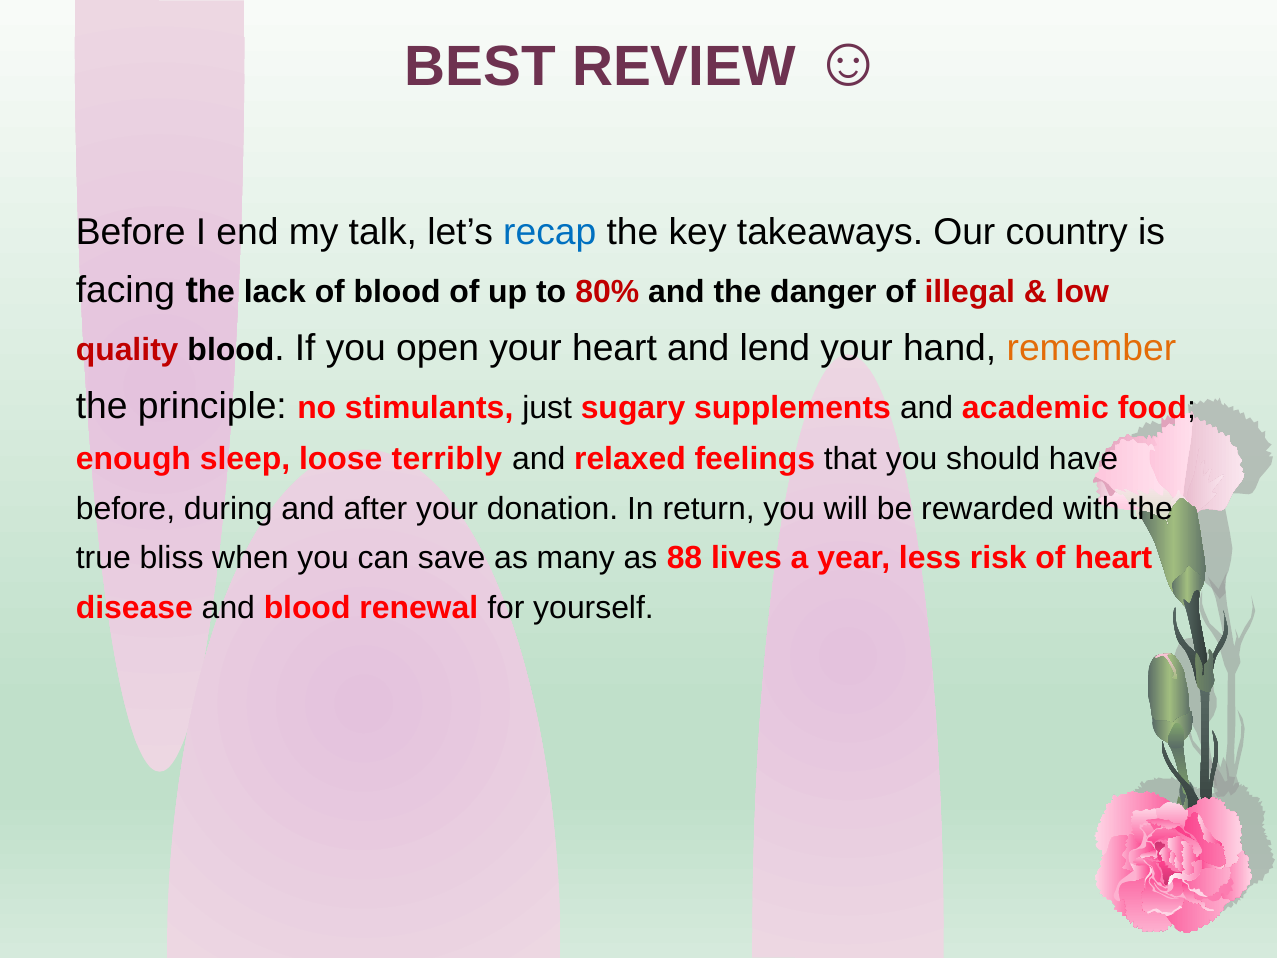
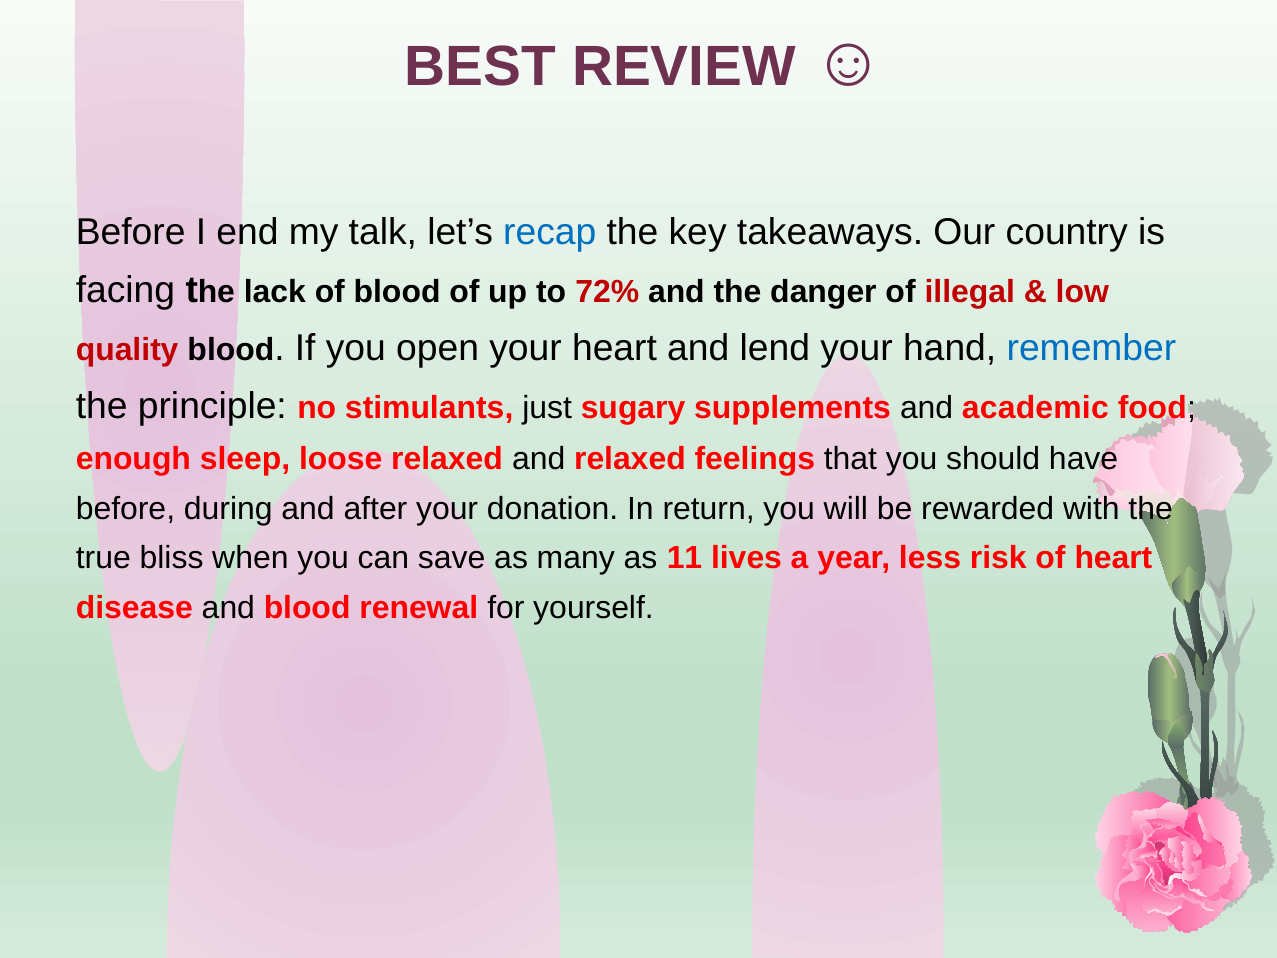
80%: 80% -> 72%
remember colour: orange -> blue
loose terribly: terribly -> relaxed
88: 88 -> 11
